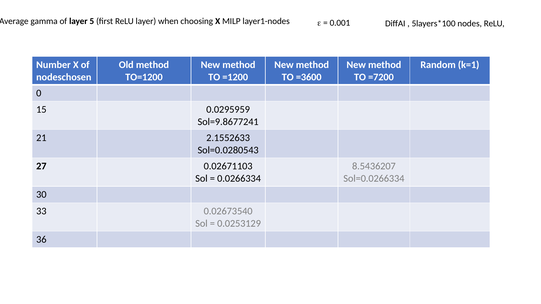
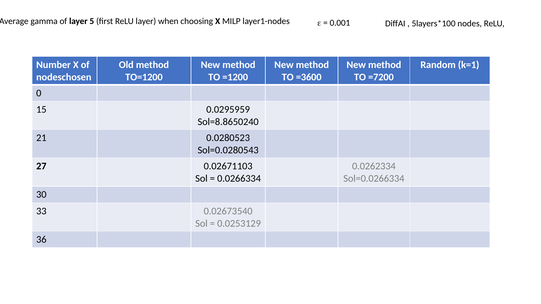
Sol=9.8677241: Sol=9.8677241 -> Sol=8.8650240
2.1552633: 2.1552633 -> 0.0280523
8.5436207: 8.5436207 -> 0.0262334
